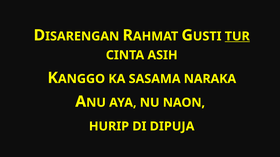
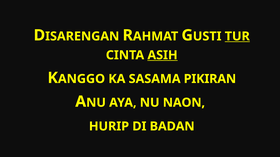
ASIH underline: none -> present
NARAKA: NARAKA -> PIKIRAN
DIPUJA: DIPUJA -> BADAN
